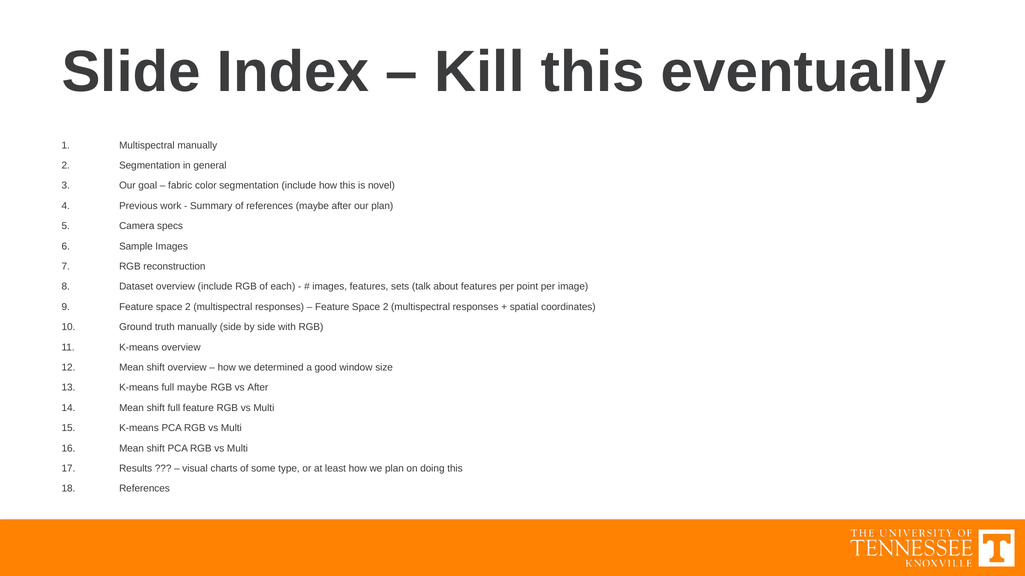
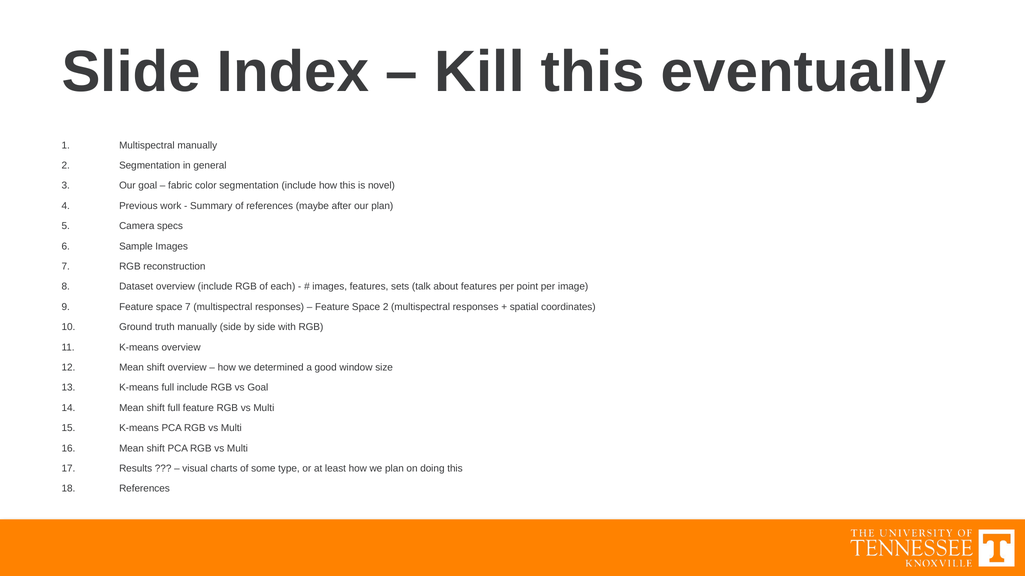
2 at (188, 307): 2 -> 7
full maybe: maybe -> include
vs After: After -> Goal
